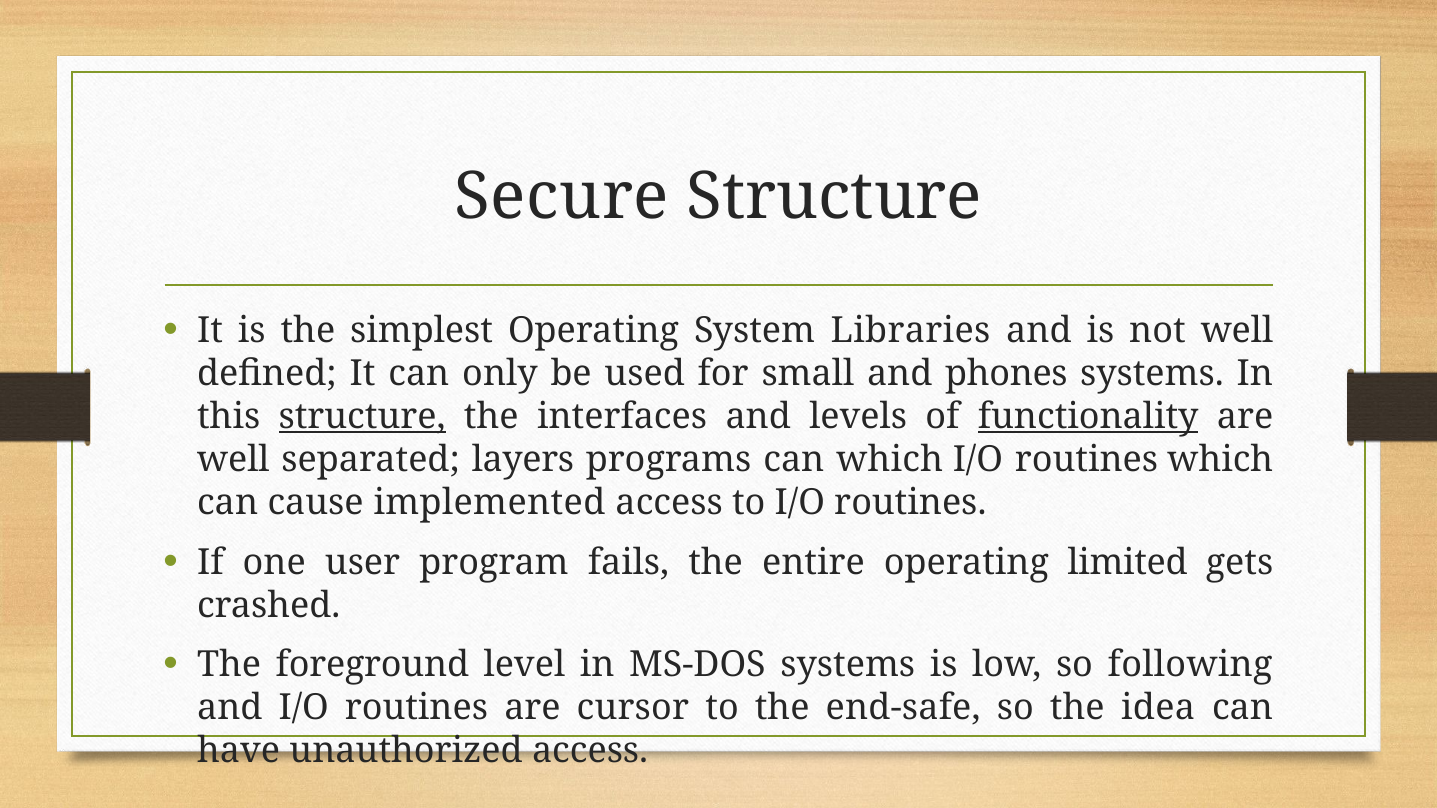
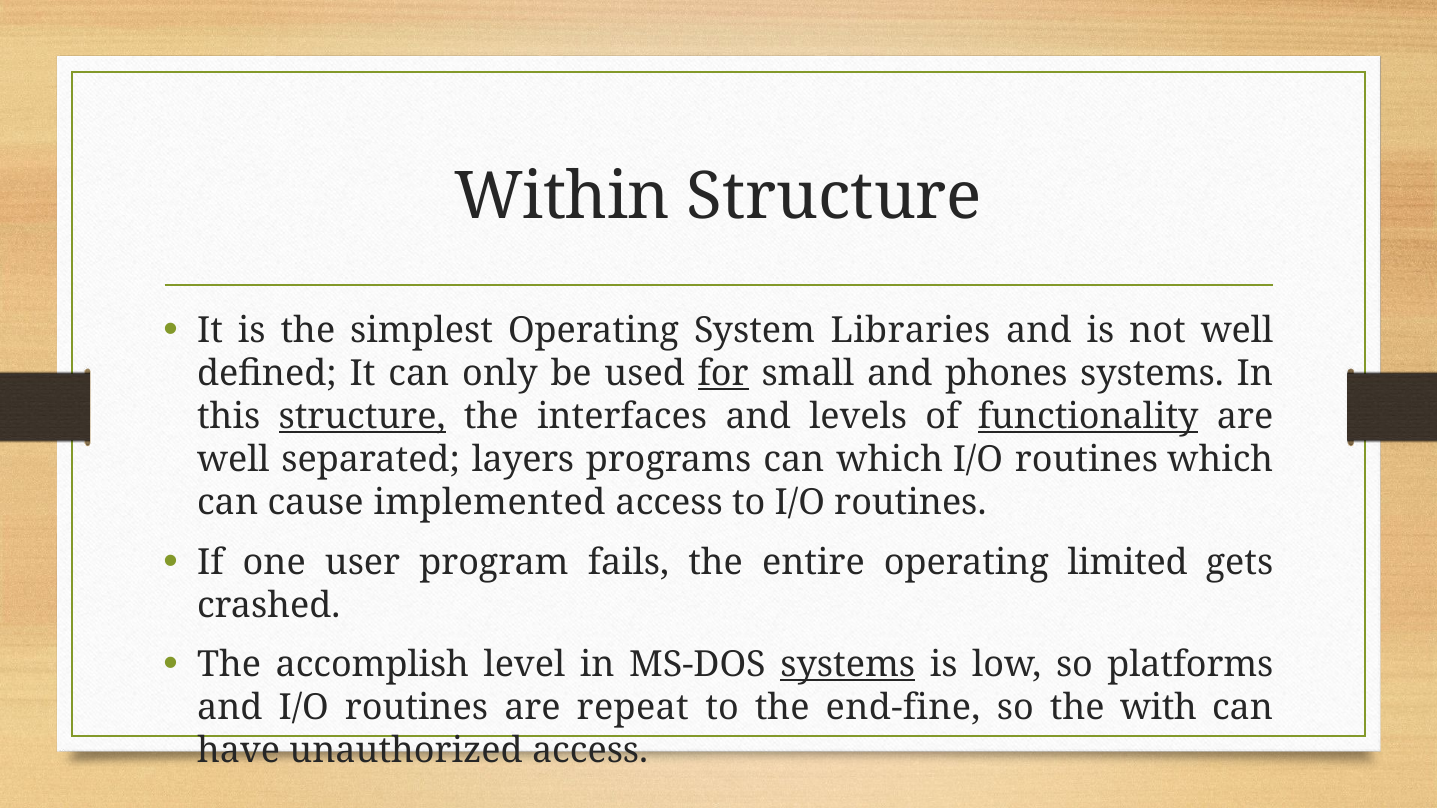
Secure: Secure -> Within
for underline: none -> present
foreground: foreground -> accomplish
systems at (848, 665) underline: none -> present
following: following -> platforms
cursor: cursor -> repeat
end-safe: end-safe -> end-fine
idea: idea -> with
